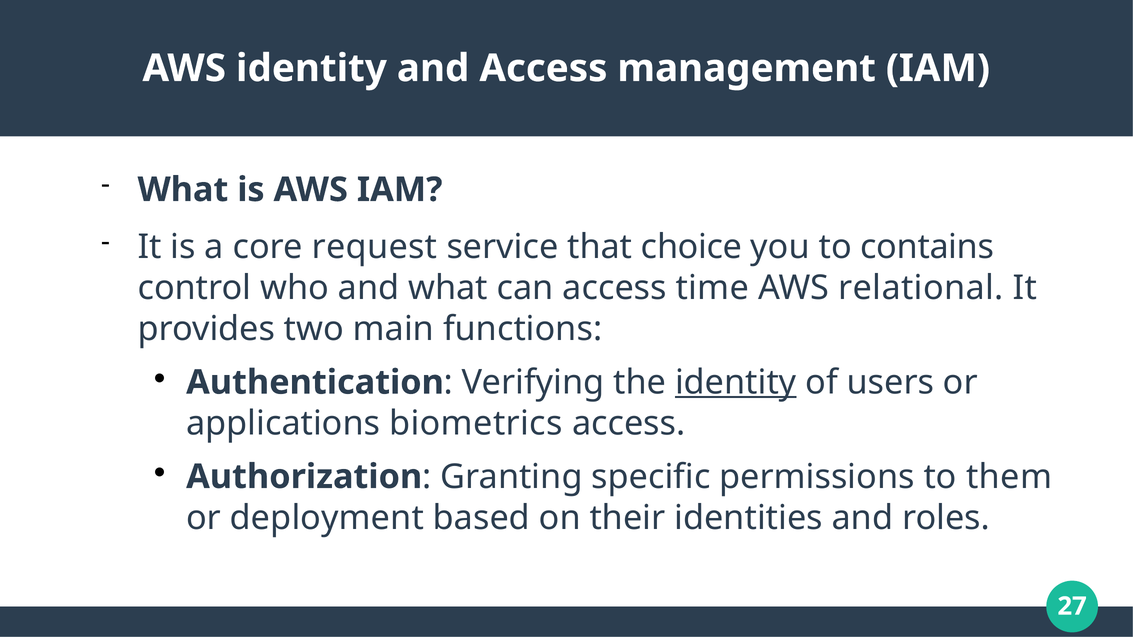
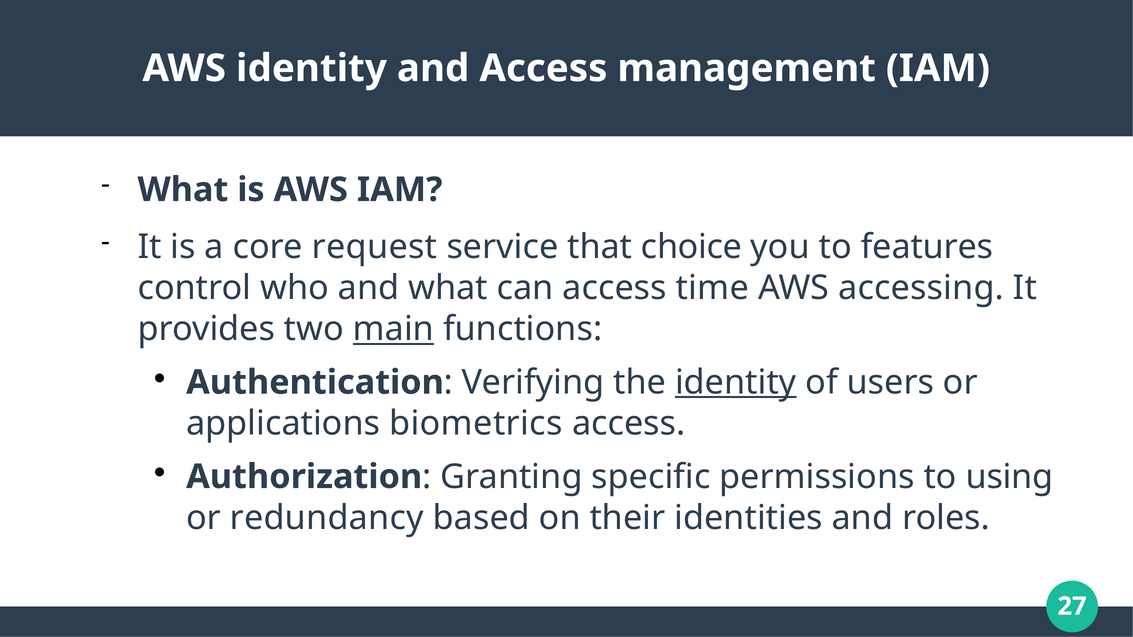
contains: contains -> features
relational: relational -> accessing
main underline: none -> present
them: them -> using
deployment: deployment -> redundancy
